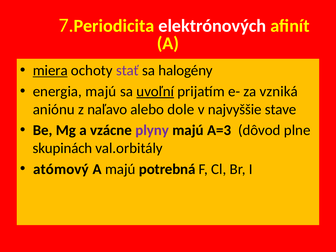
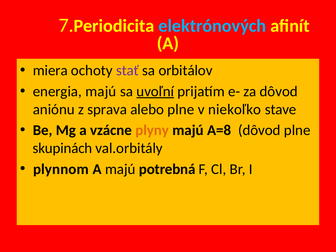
elektrónových colour: white -> light blue
miera underline: present -> none
halogény: halogény -> orbitálov
za vzniká: vzniká -> dôvod
naľavo: naľavo -> sprava
alebo dole: dole -> plne
najvyššie: najvyššie -> niekoľko
plyny colour: purple -> orange
A=3: A=3 -> A=8
atómový: atómový -> plynnom
